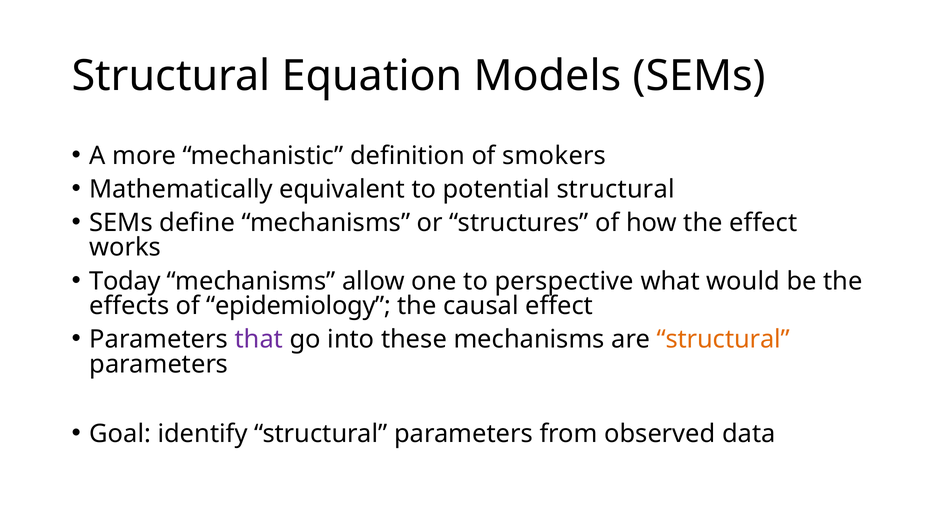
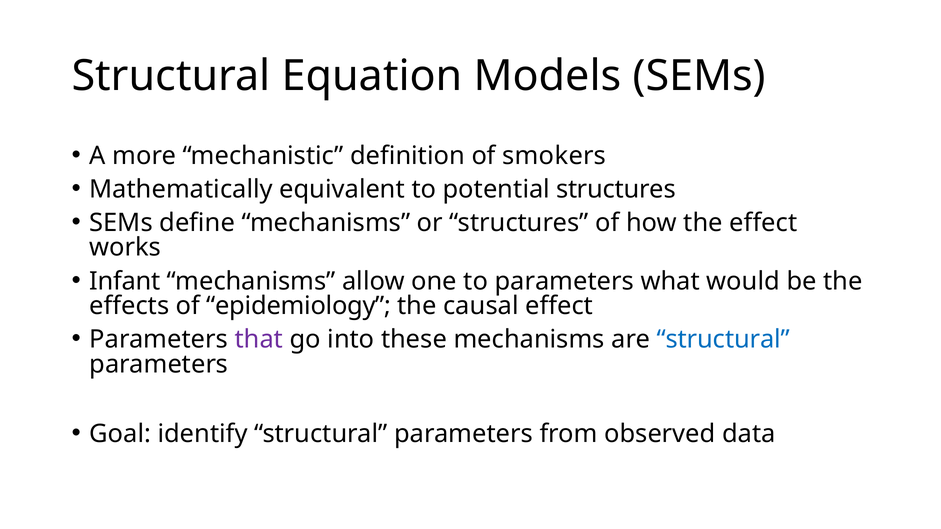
potential structural: structural -> structures
Today: Today -> Infant
to perspective: perspective -> parameters
structural at (723, 340) colour: orange -> blue
